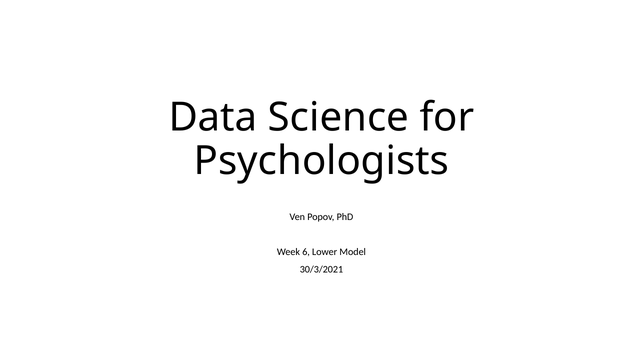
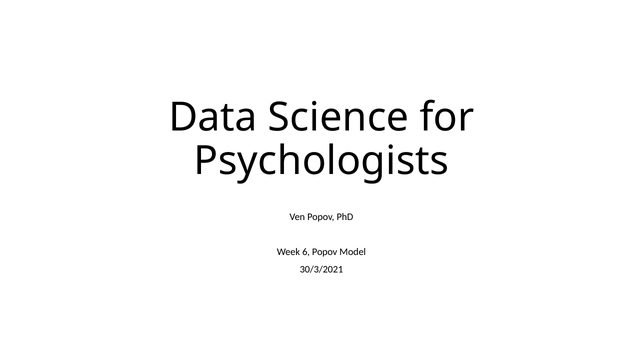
6 Lower: Lower -> Popov
